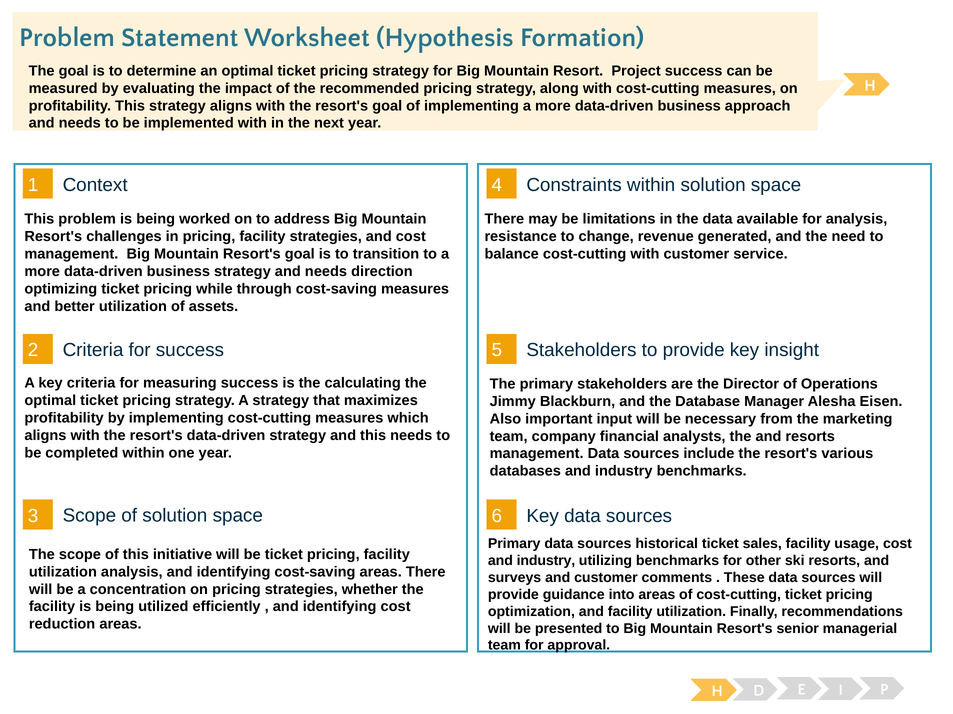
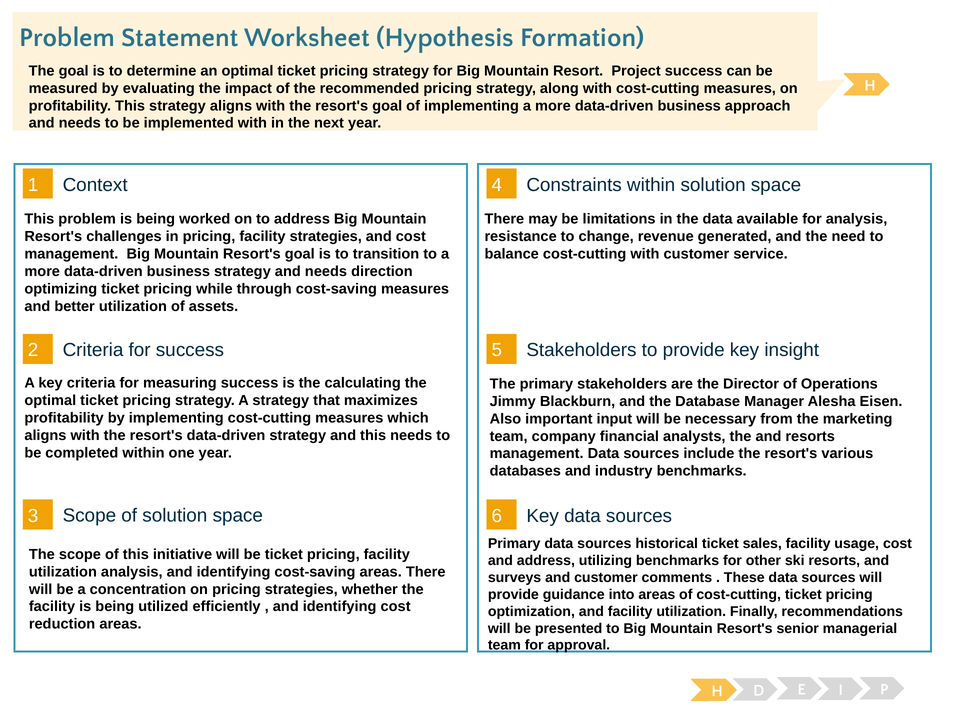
industry at (546, 561): industry -> address
